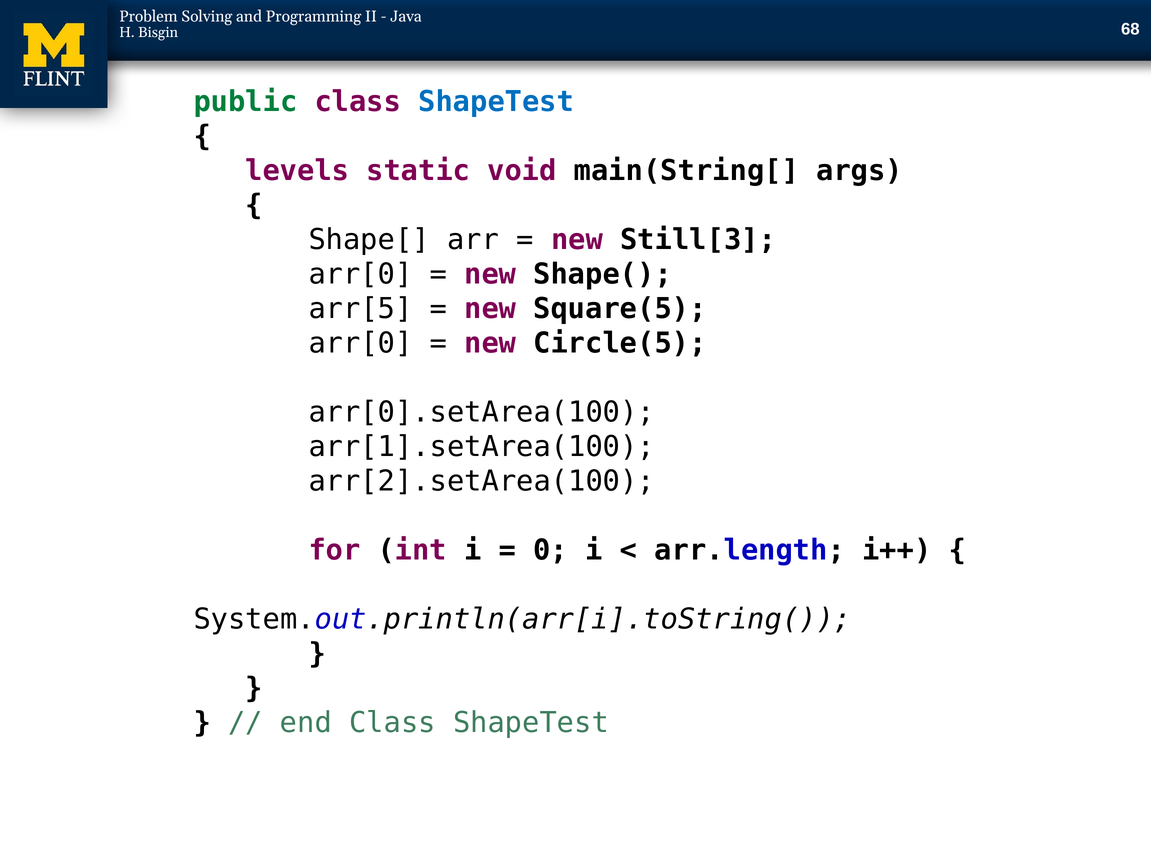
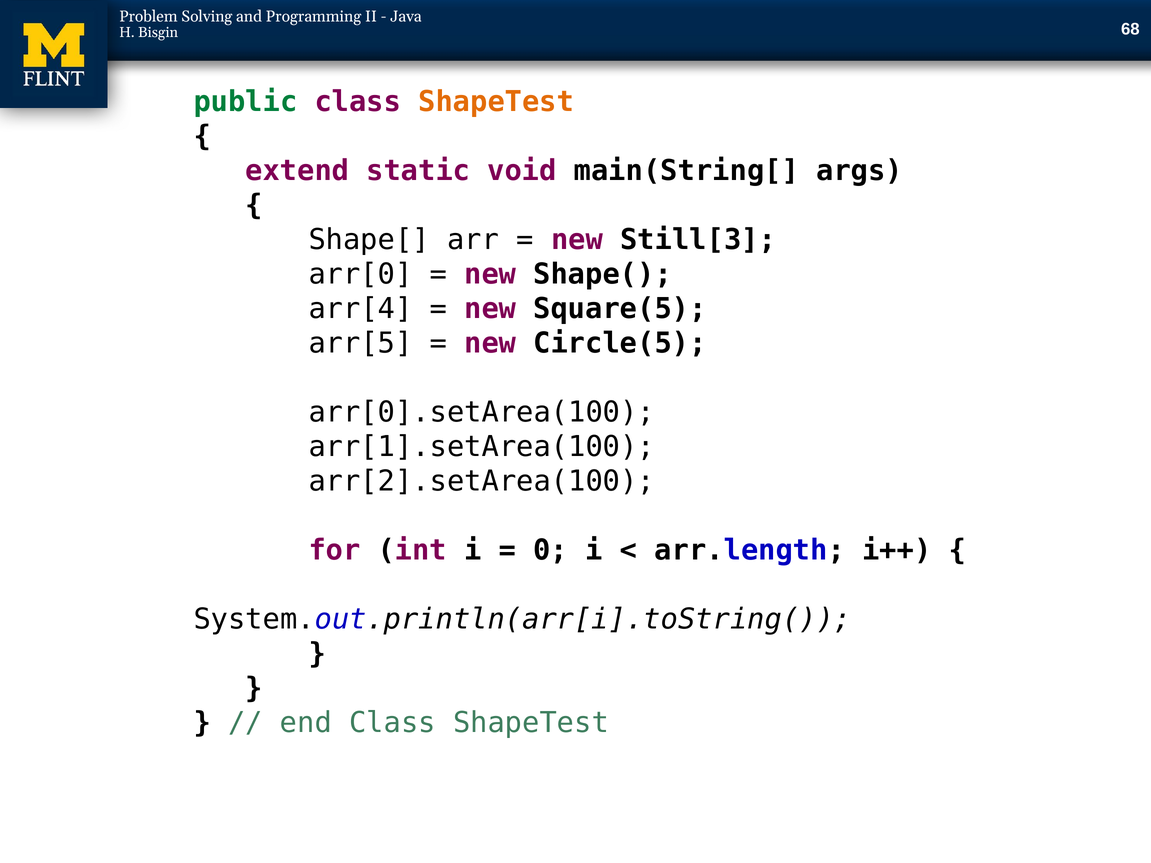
ShapeTest at (496, 102) colour: blue -> orange
levels: levels -> extend
arr[5: arr[5 -> arr[4
arr[0 at (361, 343): arr[0 -> arr[5
